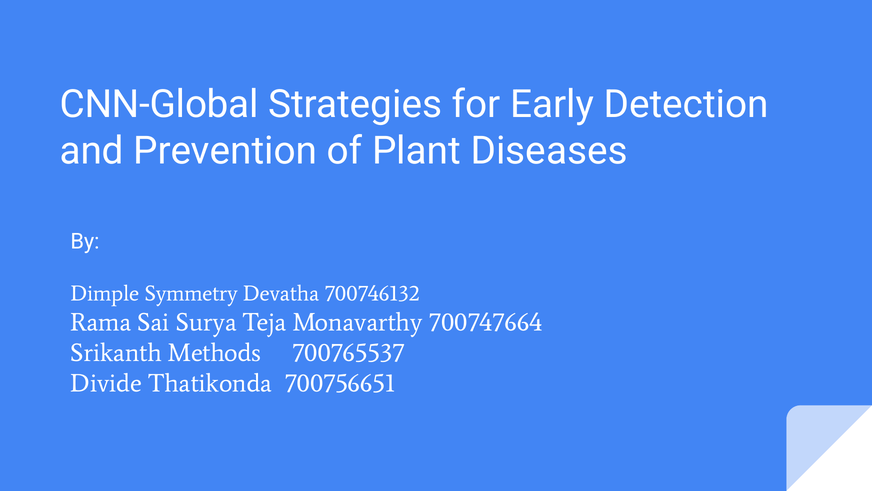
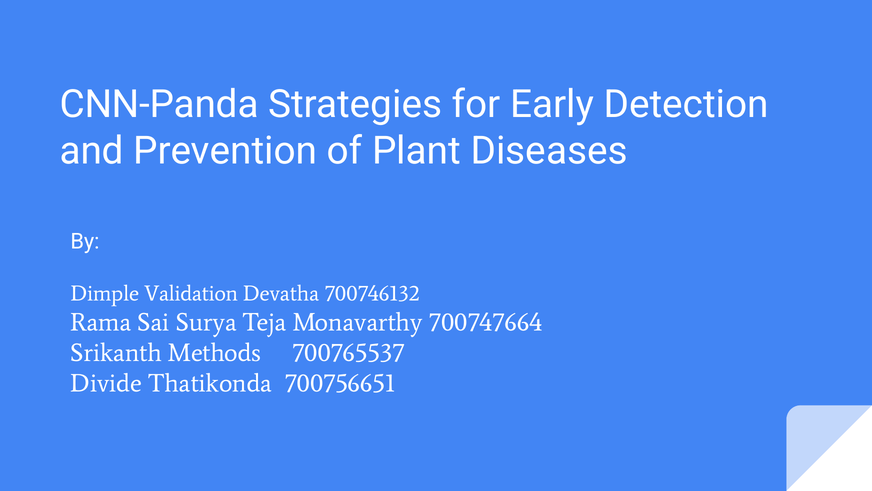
CNN-Global: CNN-Global -> CNN-Panda
Symmetry: Symmetry -> Validation
